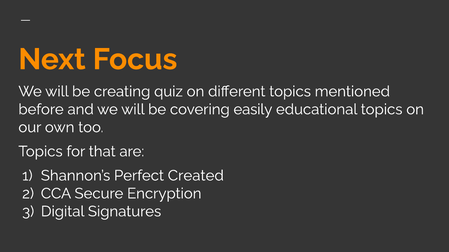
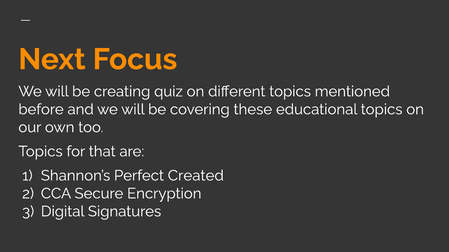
easily: easily -> these
